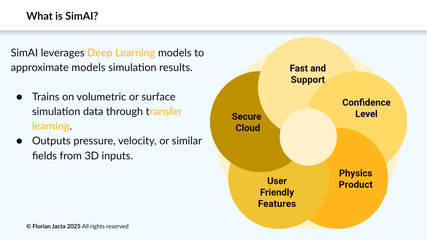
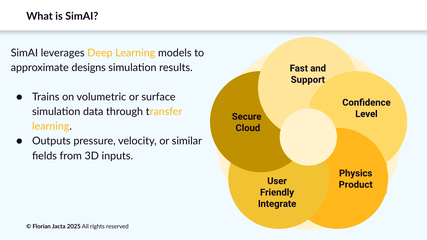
approximate models: models -> designs
Features: Features -> Integrate
